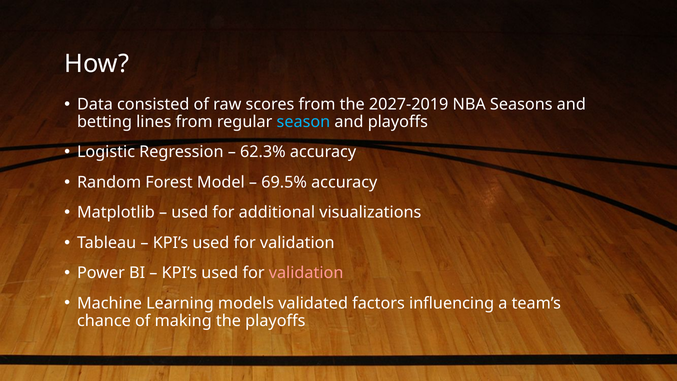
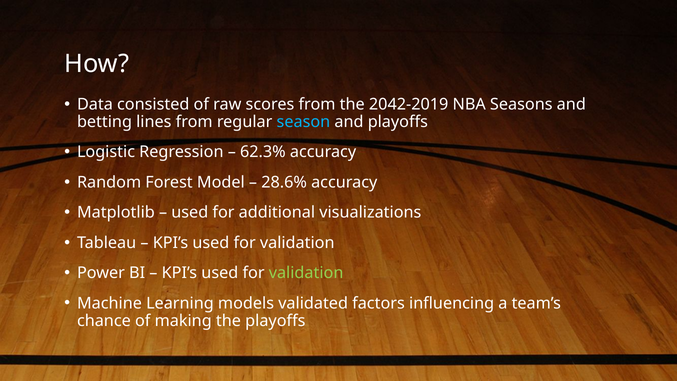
2027-2019: 2027-2019 -> 2042-2019
69.5%: 69.5% -> 28.6%
validation at (306, 273) colour: pink -> light green
